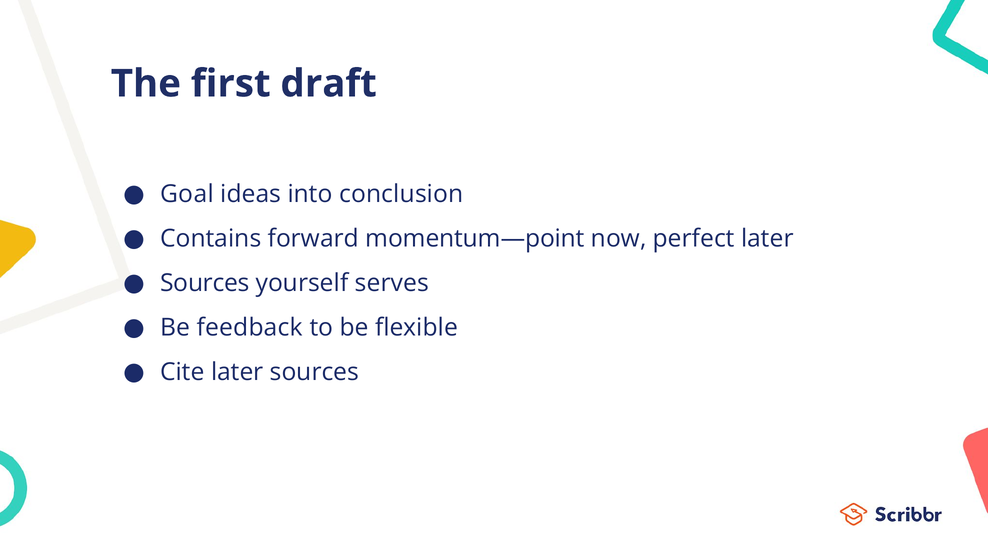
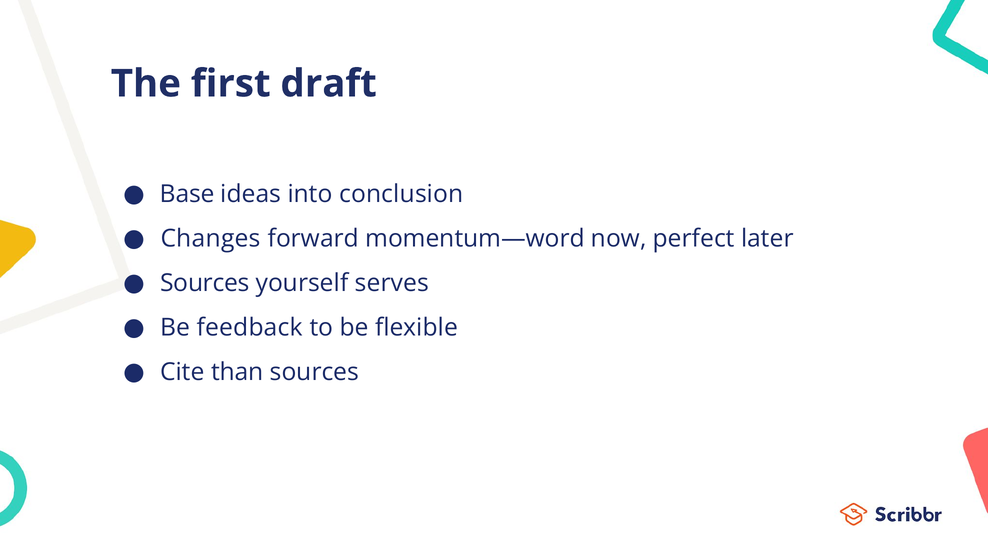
Goal: Goal -> Base
Contains: Contains -> Changes
momentum—point: momentum—point -> momentum—word
Cite later: later -> than
